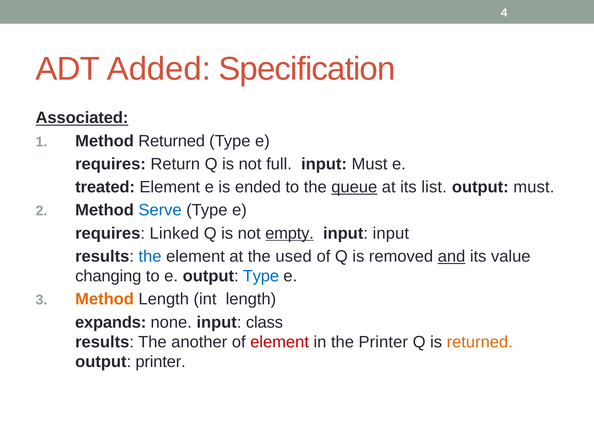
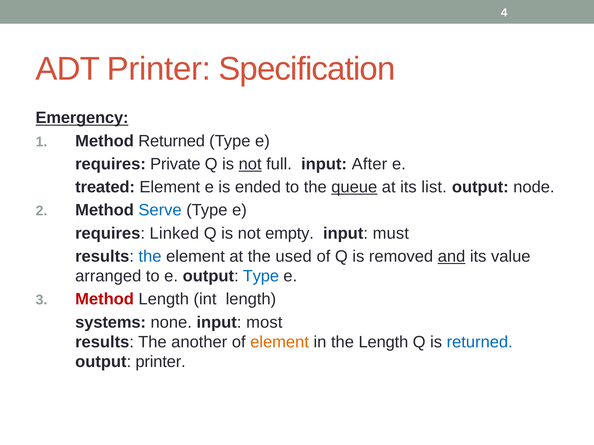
ADT Added: Added -> Printer
Associated: Associated -> Emergency
Return: Return -> Private
not at (250, 164) underline: none -> present
input Must: Must -> After
output must: must -> node
empty underline: present -> none
input input: input -> must
changing: changing -> arranged
Method at (105, 300) colour: orange -> red
expands: expands -> systems
class: class -> most
element at (280, 342) colour: red -> orange
the Printer: Printer -> Length
returned at (480, 342) colour: orange -> blue
